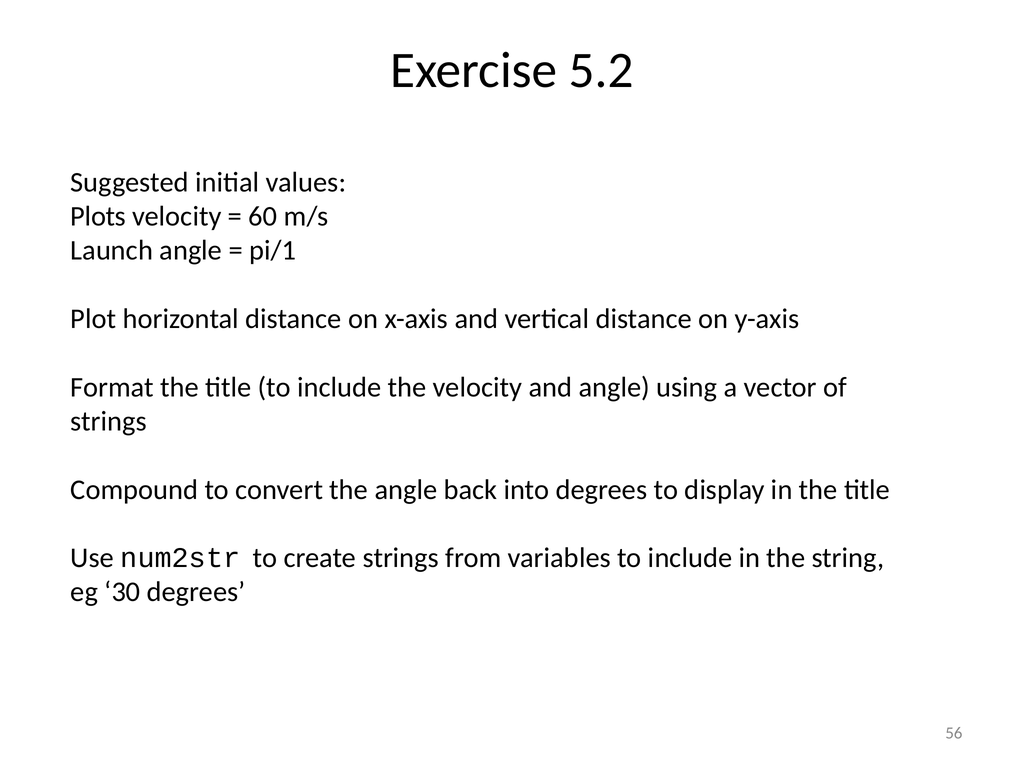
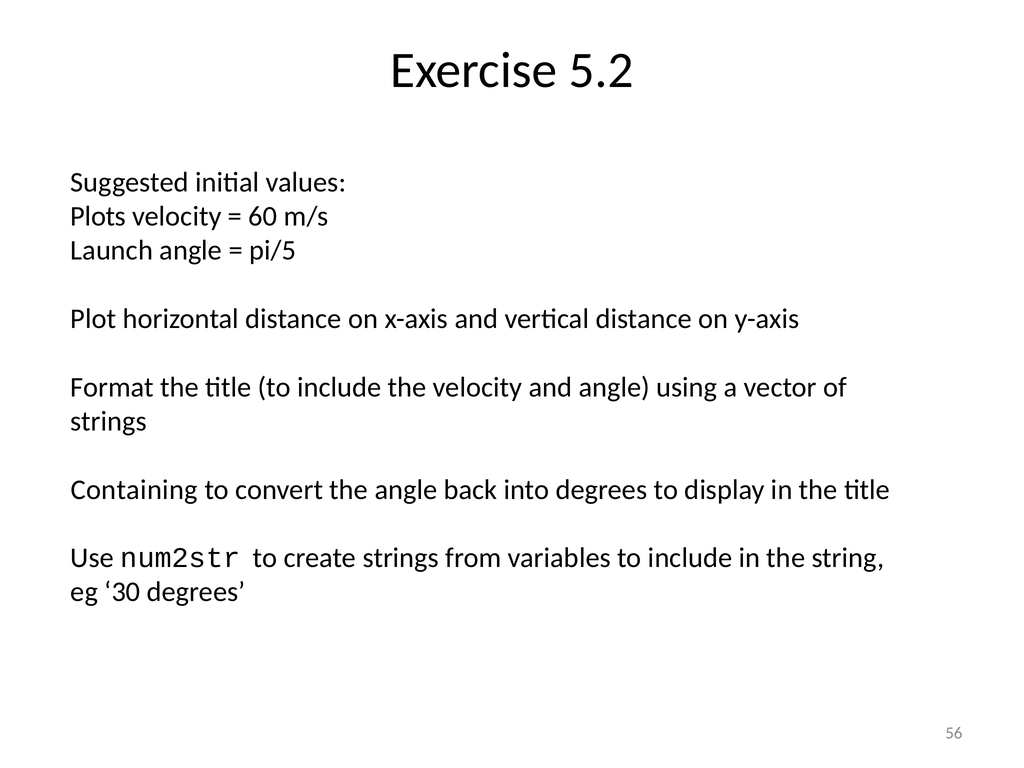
pi/1: pi/1 -> pi/5
Compound: Compound -> Containing
